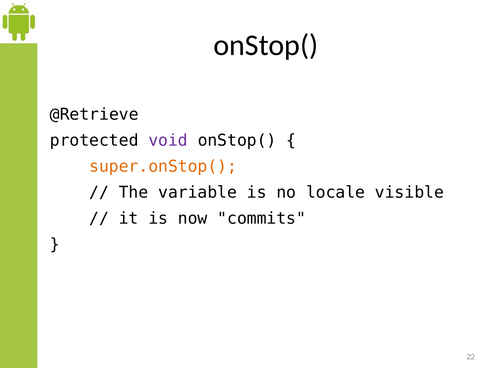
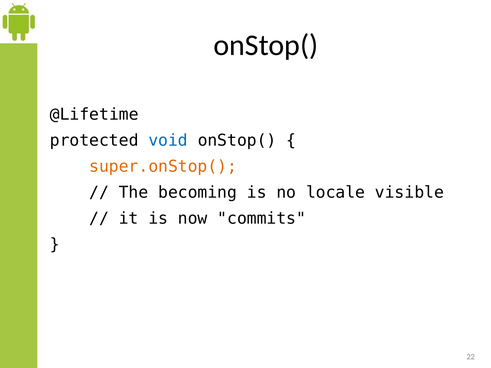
@Retrieve: @Retrieve -> @Lifetime
void colour: purple -> blue
variable: variable -> becoming
